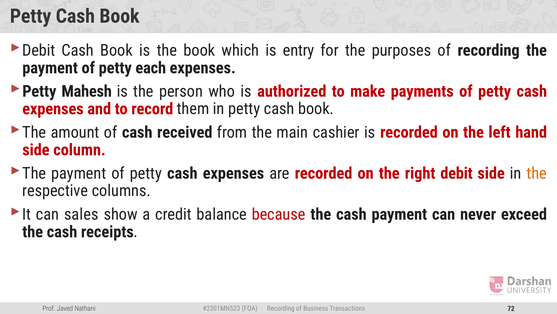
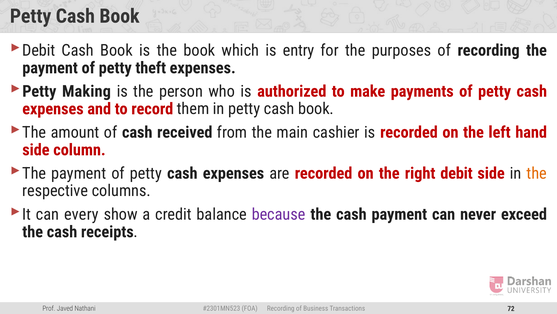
each: each -> theft
Mahesh: Mahesh -> Making
sales: sales -> every
because colour: red -> purple
